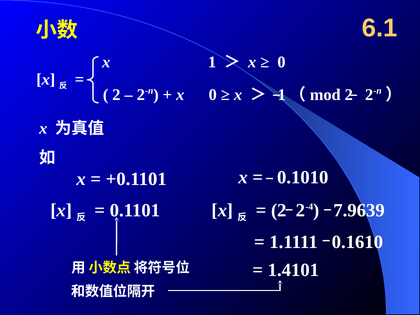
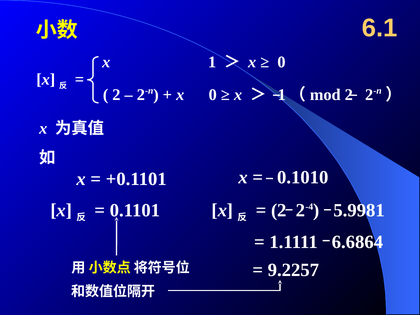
7.9639: 7.9639 -> 5.9981
0.1610: 0.1610 -> 6.6864
1.4101: 1.4101 -> 9.2257
